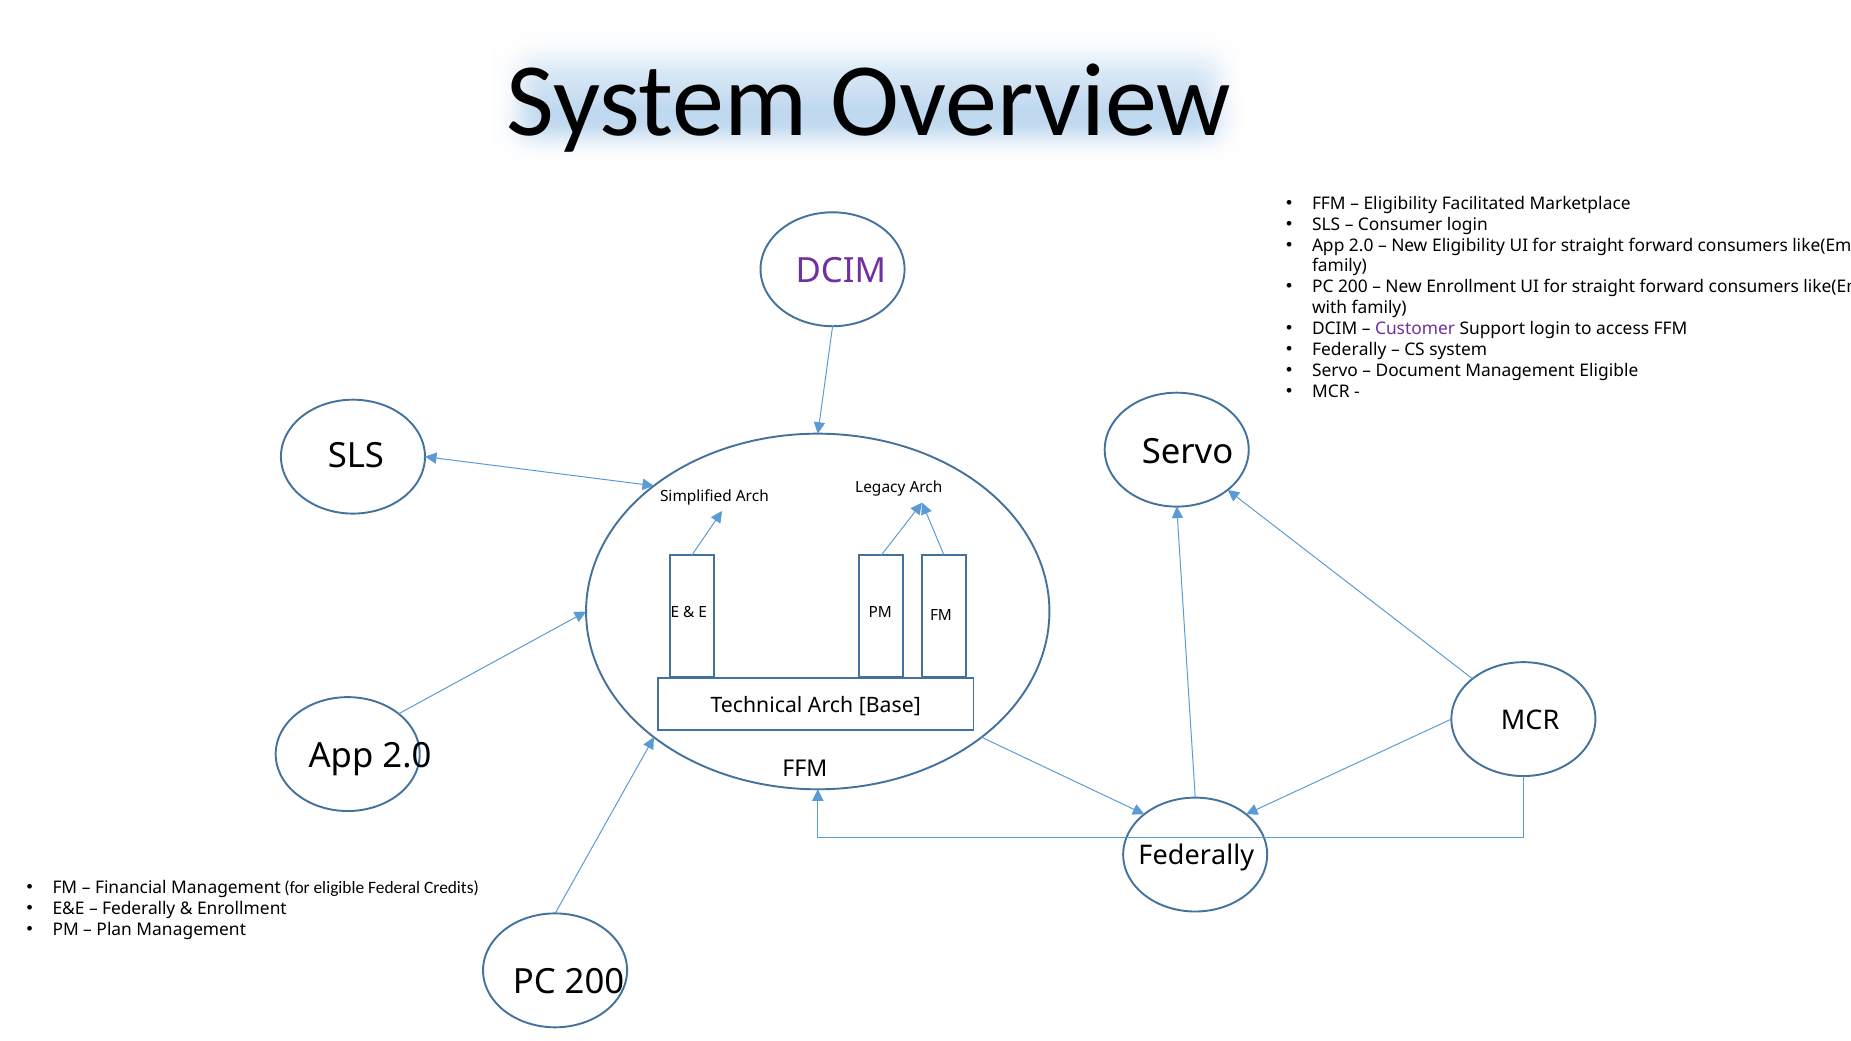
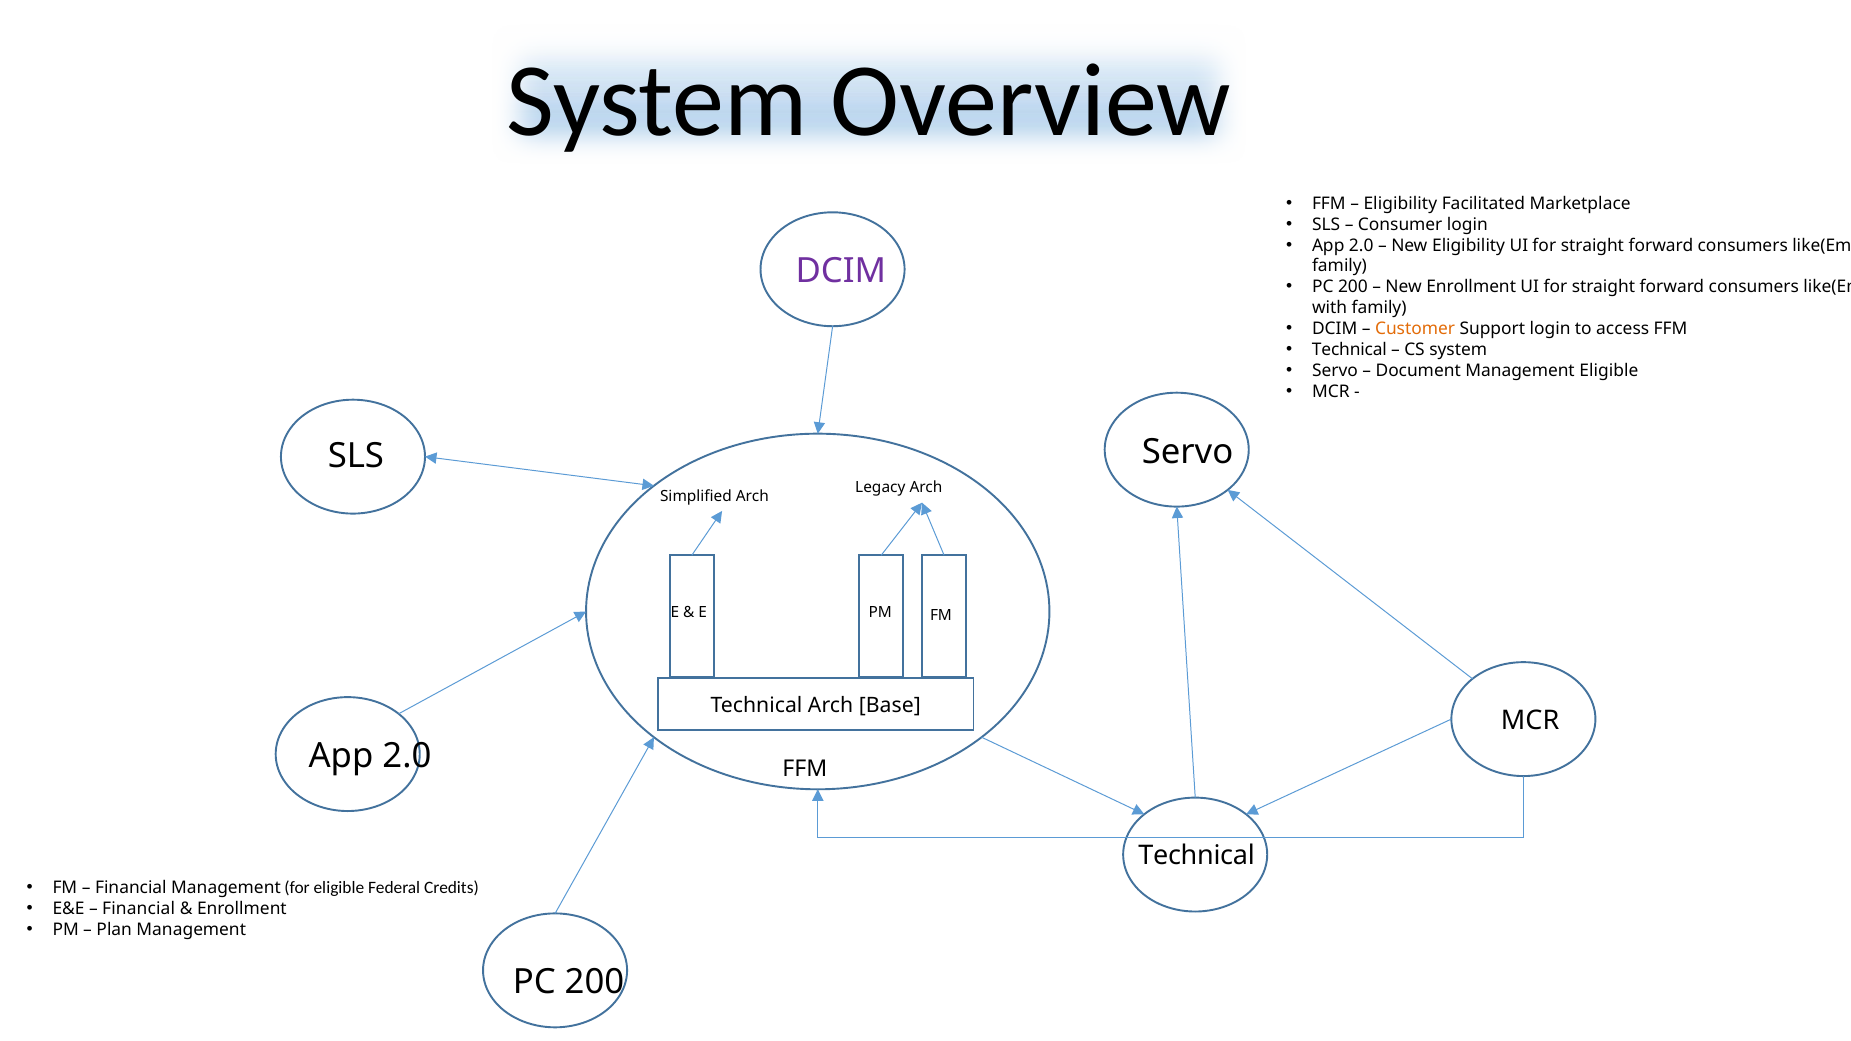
Customer colour: purple -> orange
Federally at (1349, 350): Federally -> Technical
Federally at (1196, 856): Federally -> Technical
Federally at (139, 909): Federally -> Financial
